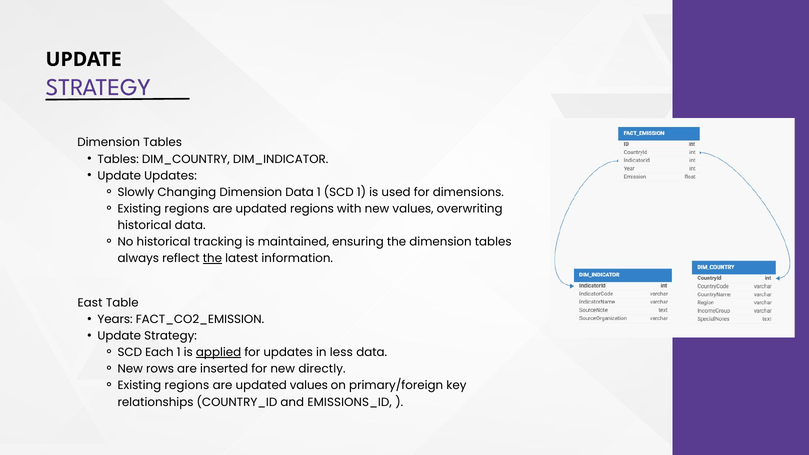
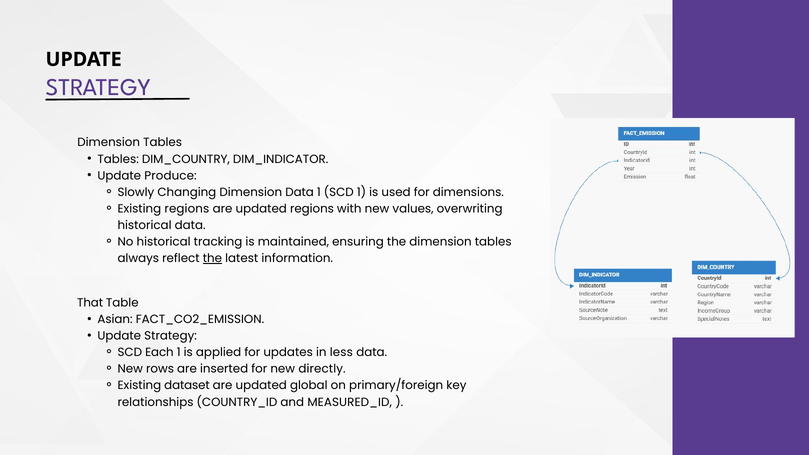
Update Updates: Updates -> Produce
East: East -> That
Years: Years -> Asian
applied underline: present -> none
regions at (187, 386): regions -> dataset
updated values: values -> global
EMISSIONS_ID: EMISSIONS_ID -> MEASURED_ID
